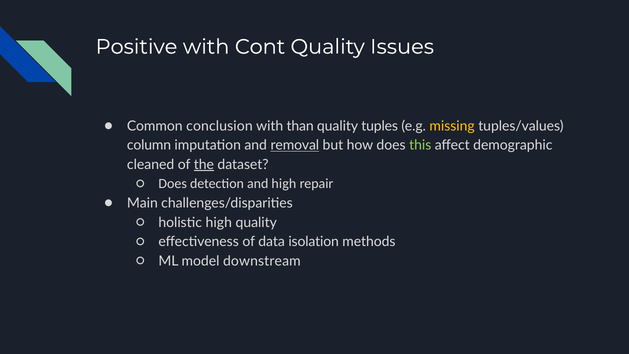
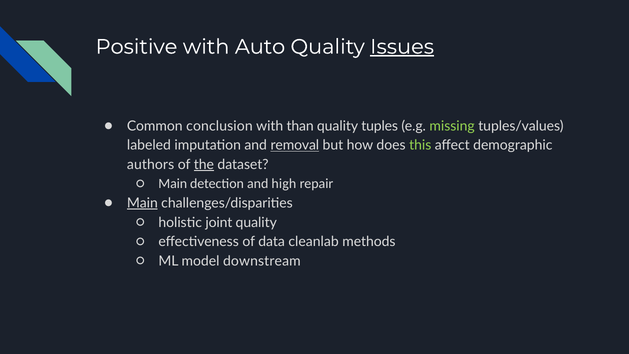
Cont: Cont -> Auto
Issues underline: none -> present
missing colour: yellow -> light green
column: column -> labeled
cleaned: cleaned -> authors
Does at (173, 184): Does -> Main
Main at (142, 203) underline: none -> present
holistic high: high -> joint
isolation: isolation -> cleanlab
